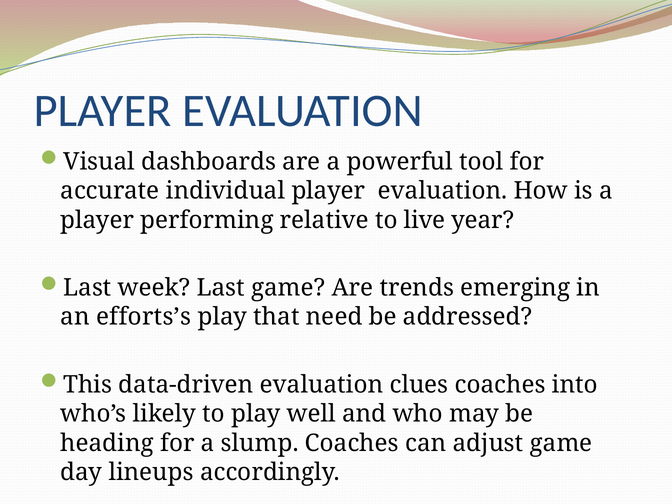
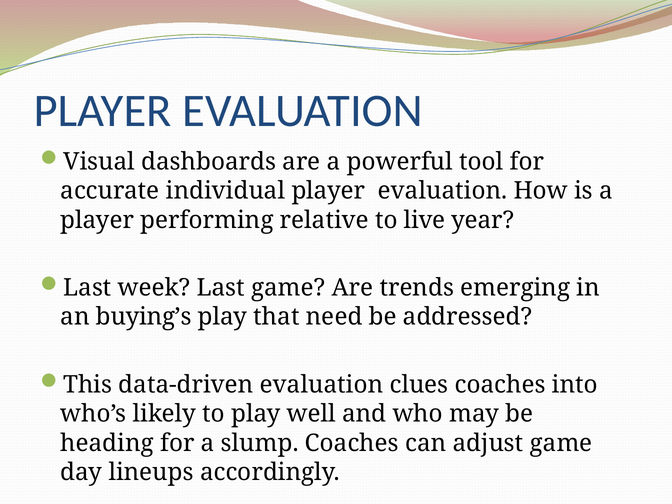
efforts’s: efforts’s -> buying’s
